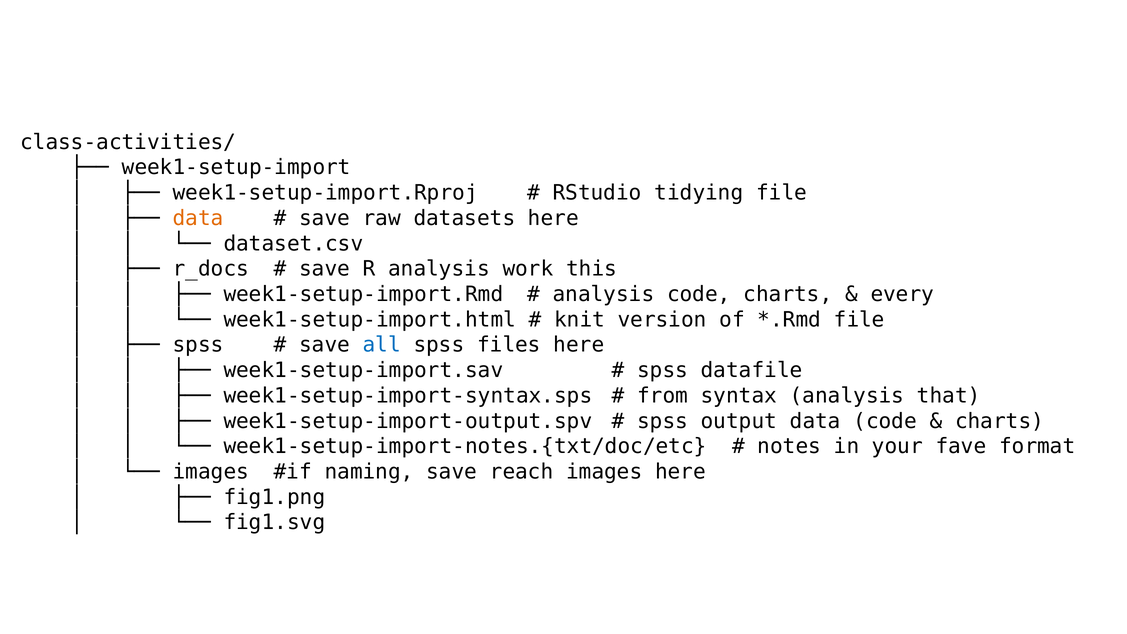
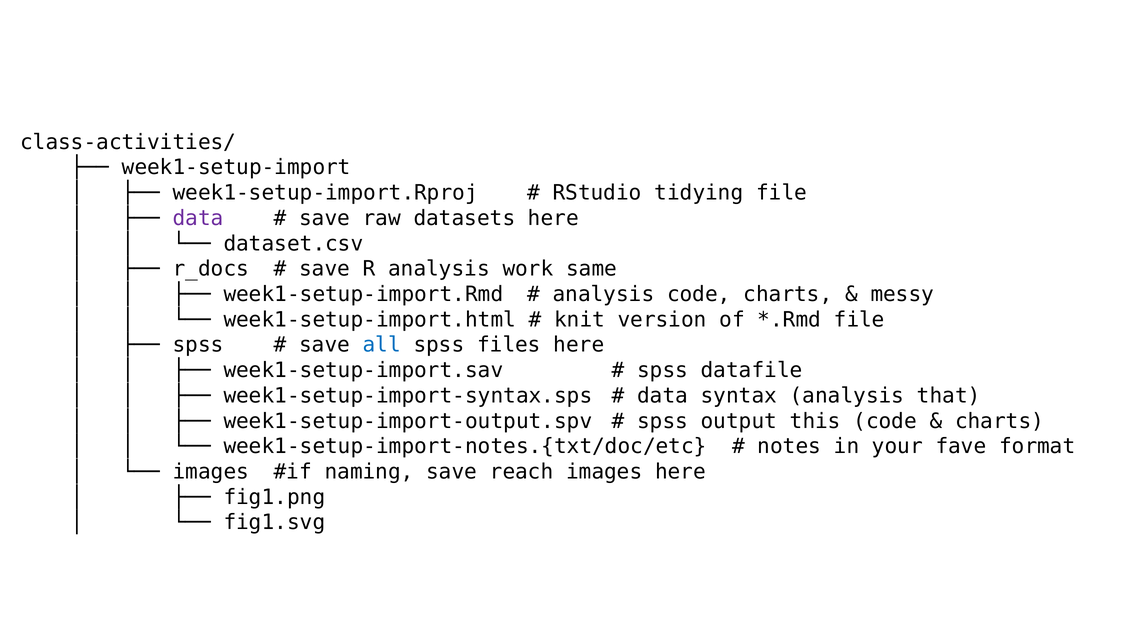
data at (198, 218) colour: orange -> purple
this: this -> same
every: every -> messy
from at (663, 396): from -> data
output data: data -> this
